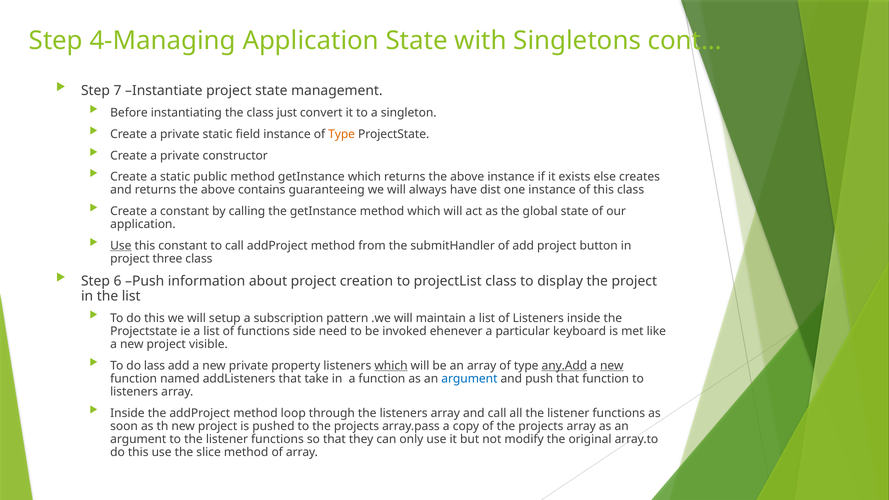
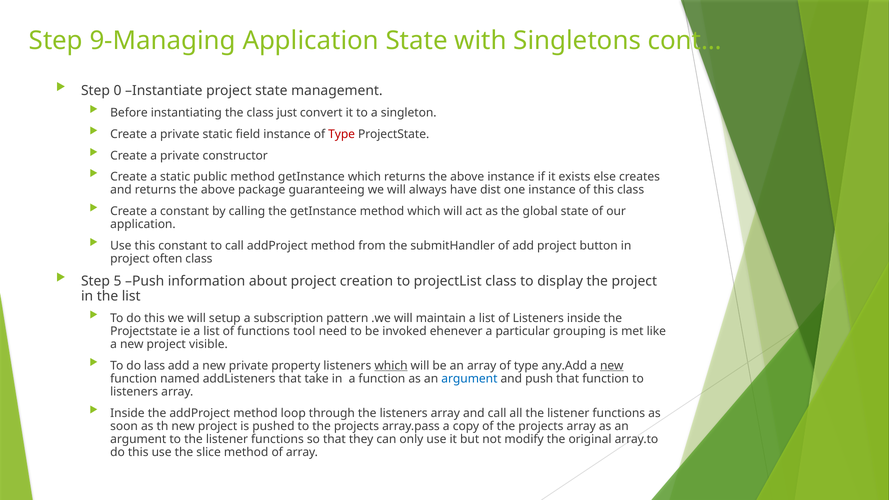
4-Managing: 4-Managing -> 9-Managing
7: 7 -> 0
Type at (342, 134) colour: orange -> red
contains: contains -> package
Use at (121, 246) underline: present -> none
three: three -> often
6: 6 -> 5
side: side -> tool
keyboard: keyboard -> grouping
any.Add underline: present -> none
